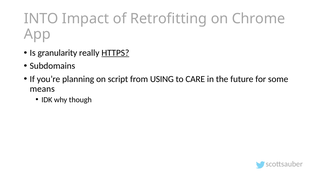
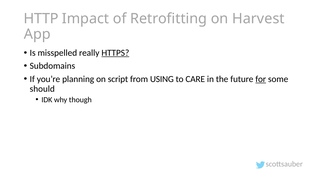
INTO: INTO -> HTTP
Chrome: Chrome -> Harvest
granularity: granularity -> misspelled
for underline: none -> present
means: means -> should
